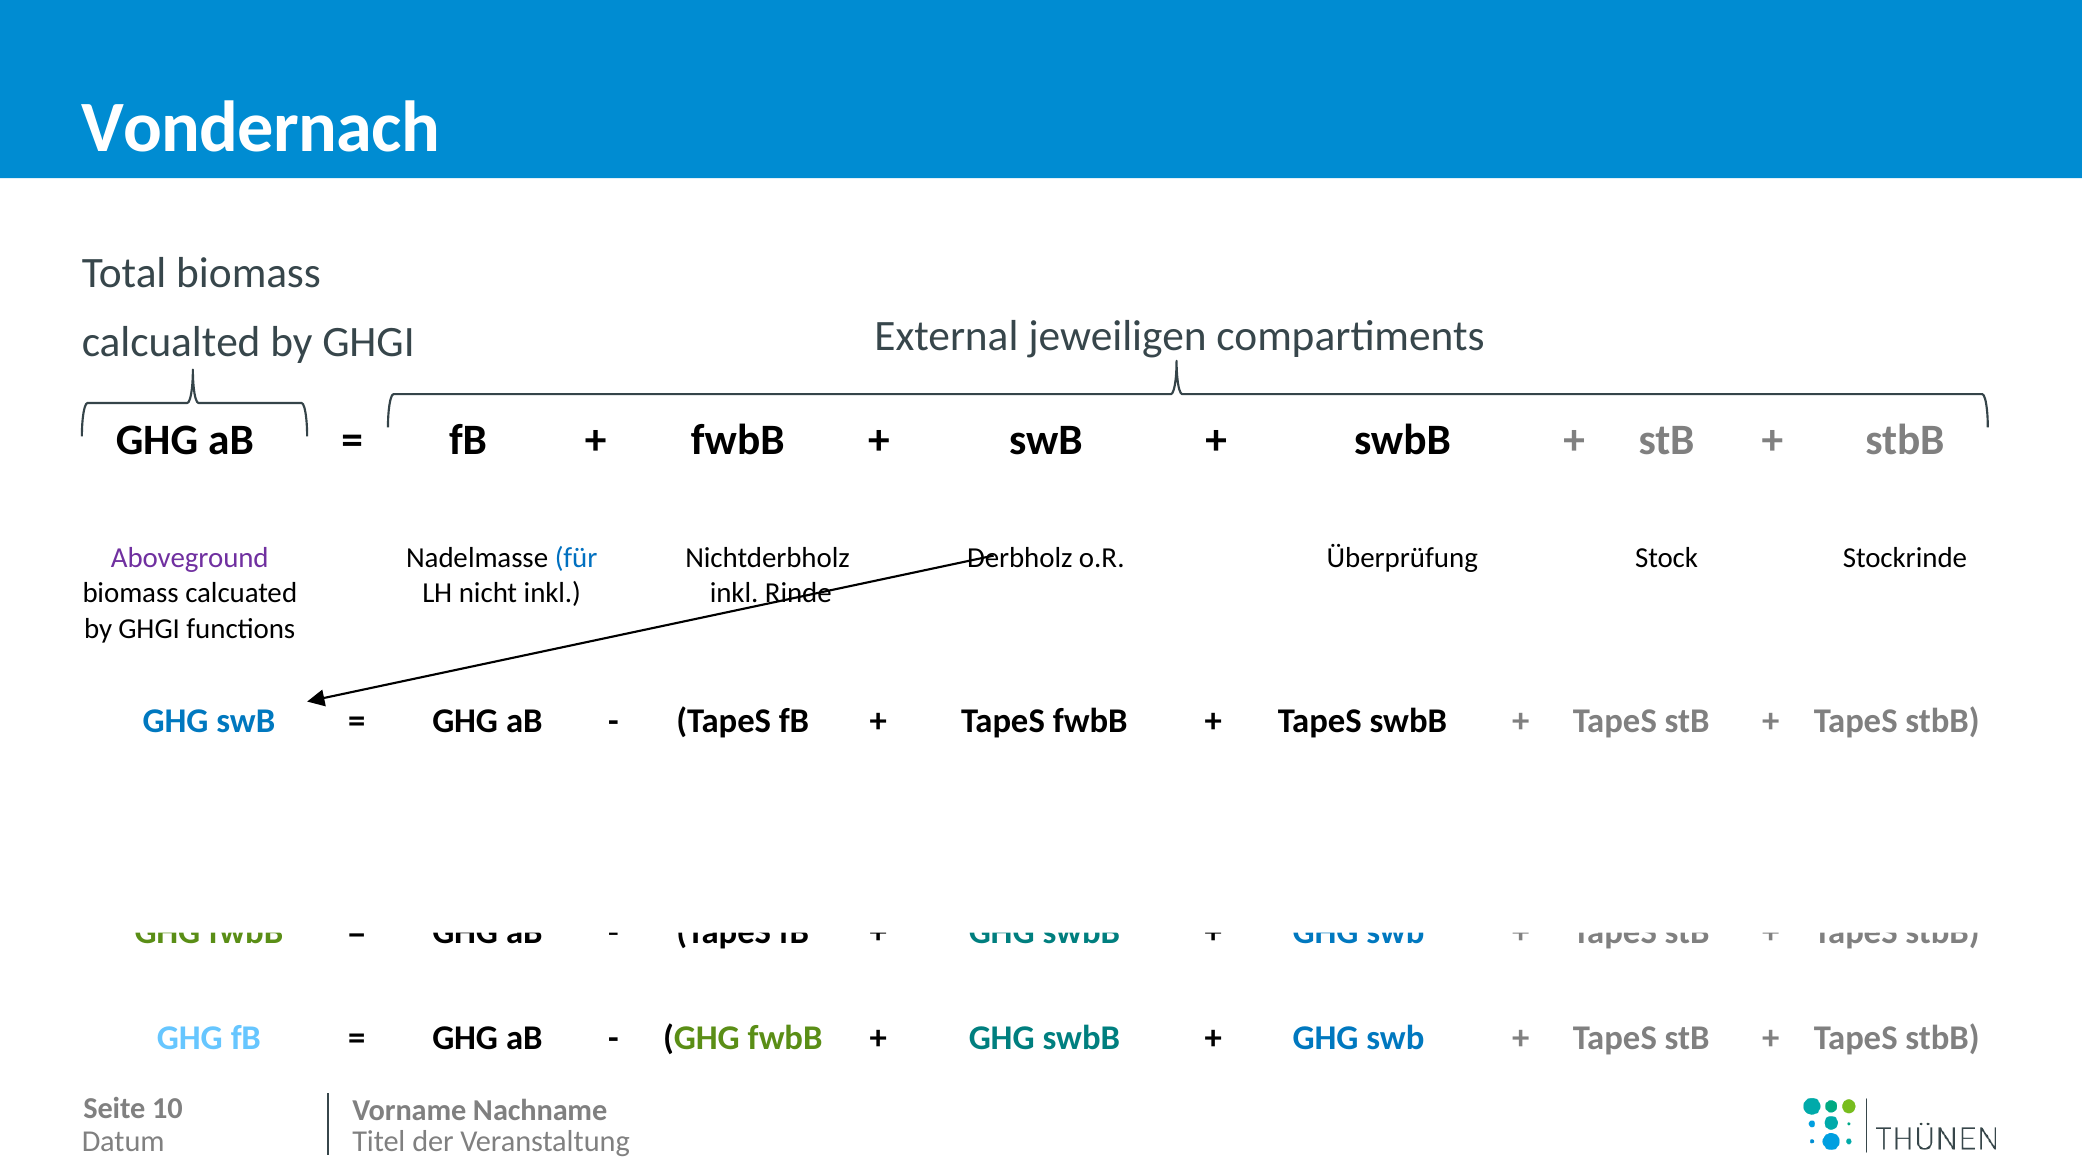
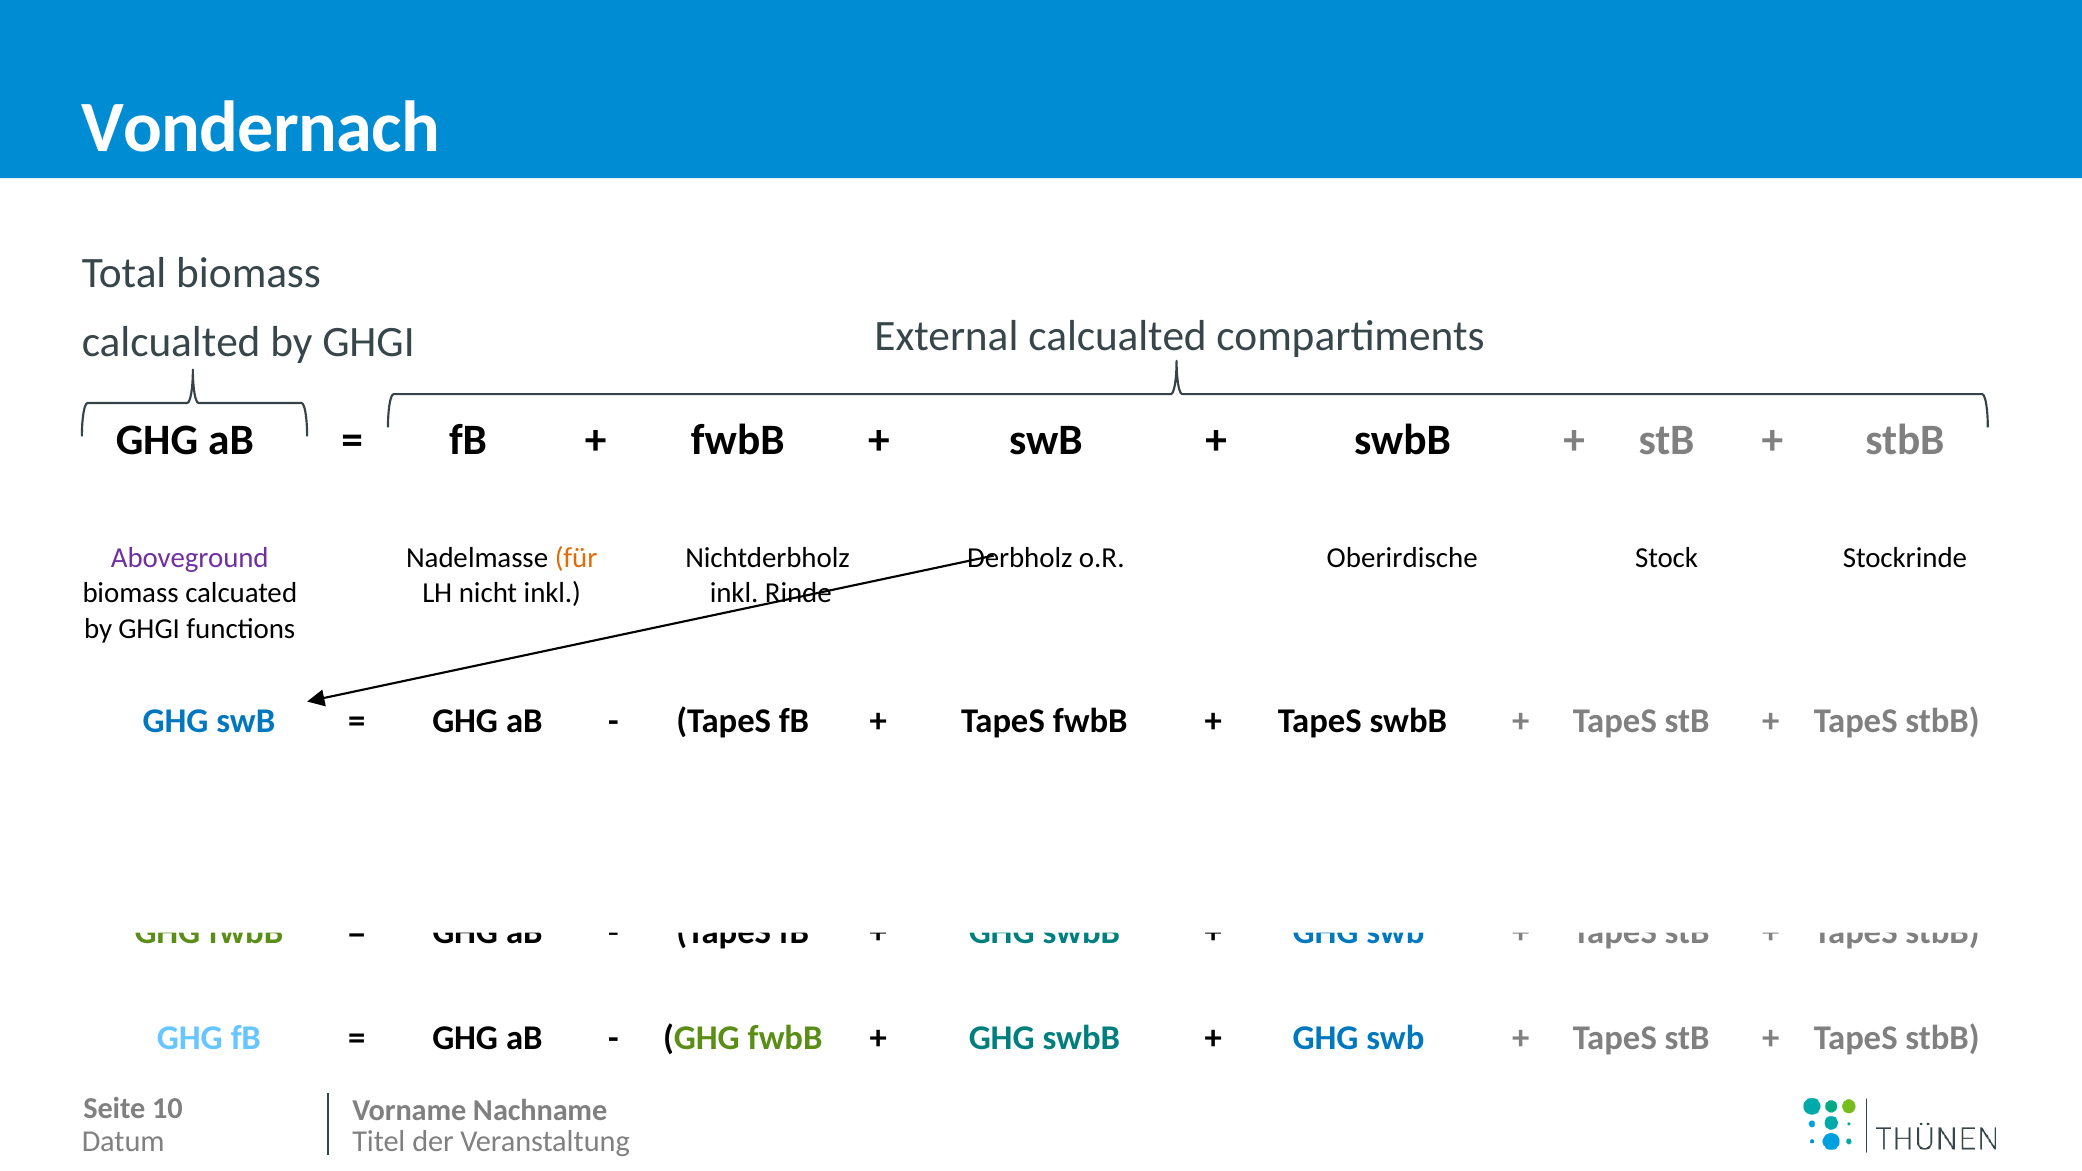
External jeweiligen: jeweiligen -> calcualted
für colour: blue -> orange
Überprüfung: Überprüfung -> Oberirdische
